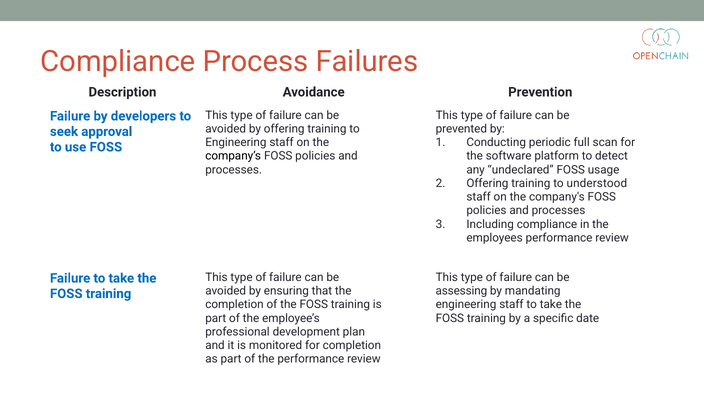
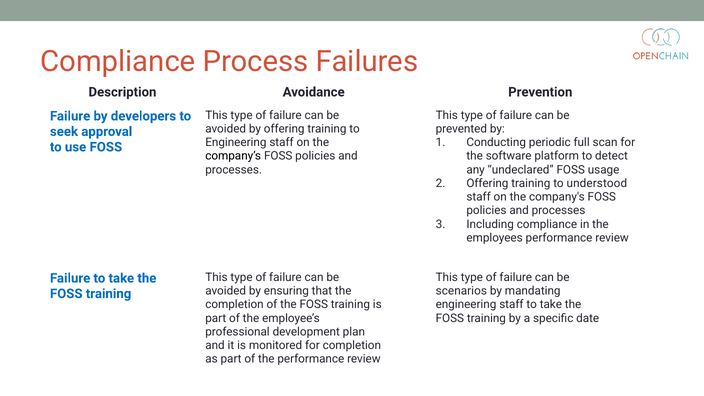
assessing: assessing -> scenarios
